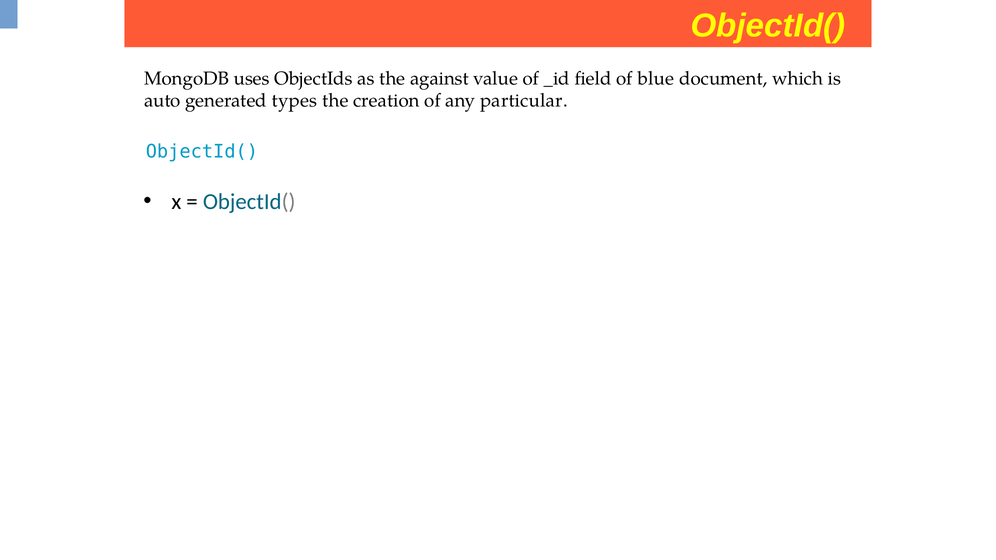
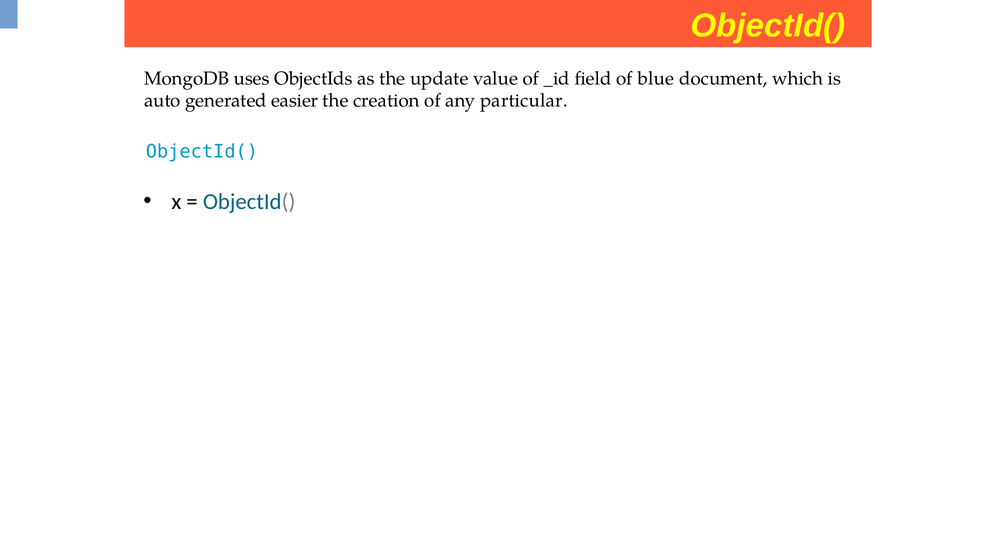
against: against -> update
types: types -> easier
